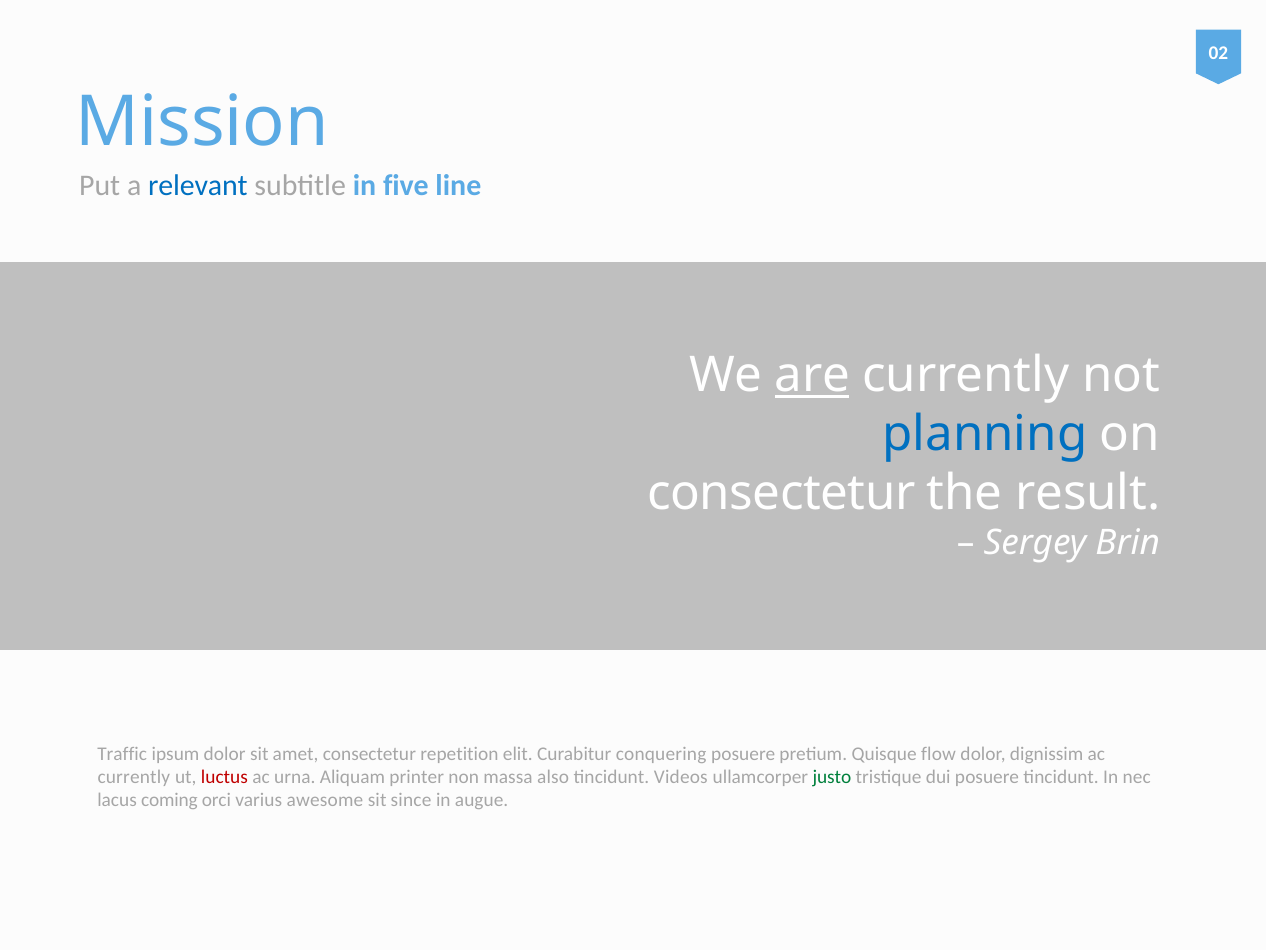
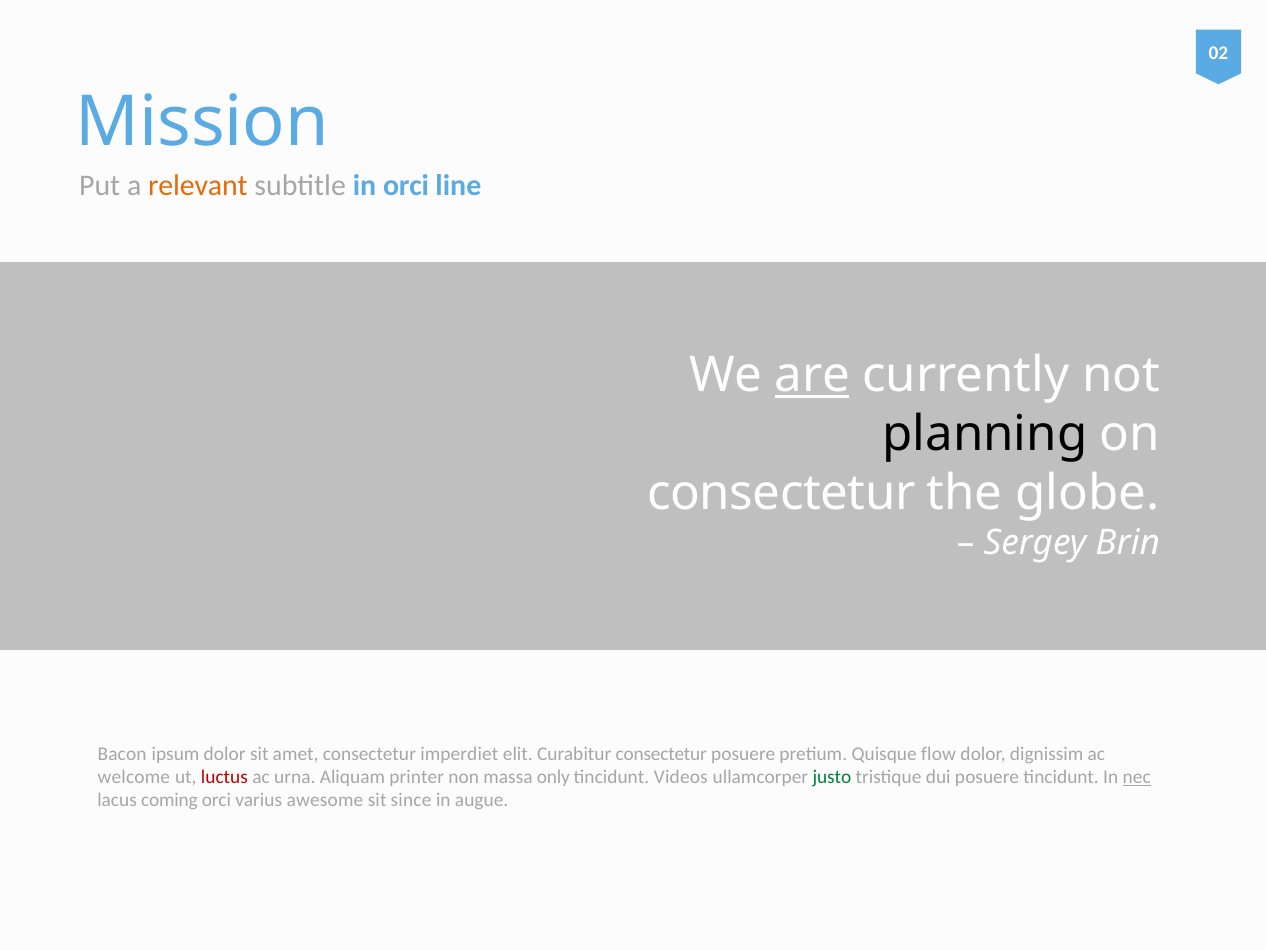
relevant colour: blue -> orange
in five: five -> orci
planning colour: blue -> black
result: result -> globe
Traffic: Traffic -> Bacon
repetition: repetition -> imperdiet
Curabitur conquering: conquering -> consectetur
currently at (134, 777): currently -> welcome
also: also -> only
nec underline: none -> present
